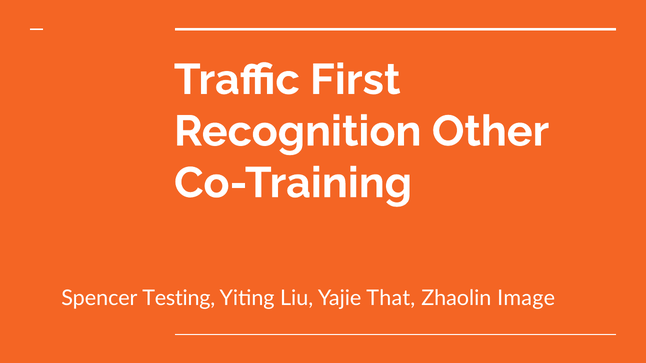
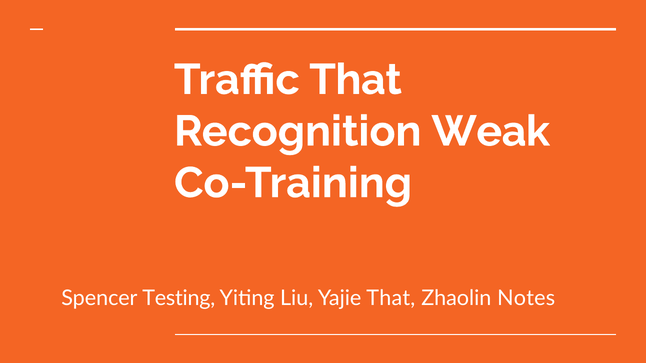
Traffic First: First -> That
Other: Other -> Weak
Image: Image -> Notes
